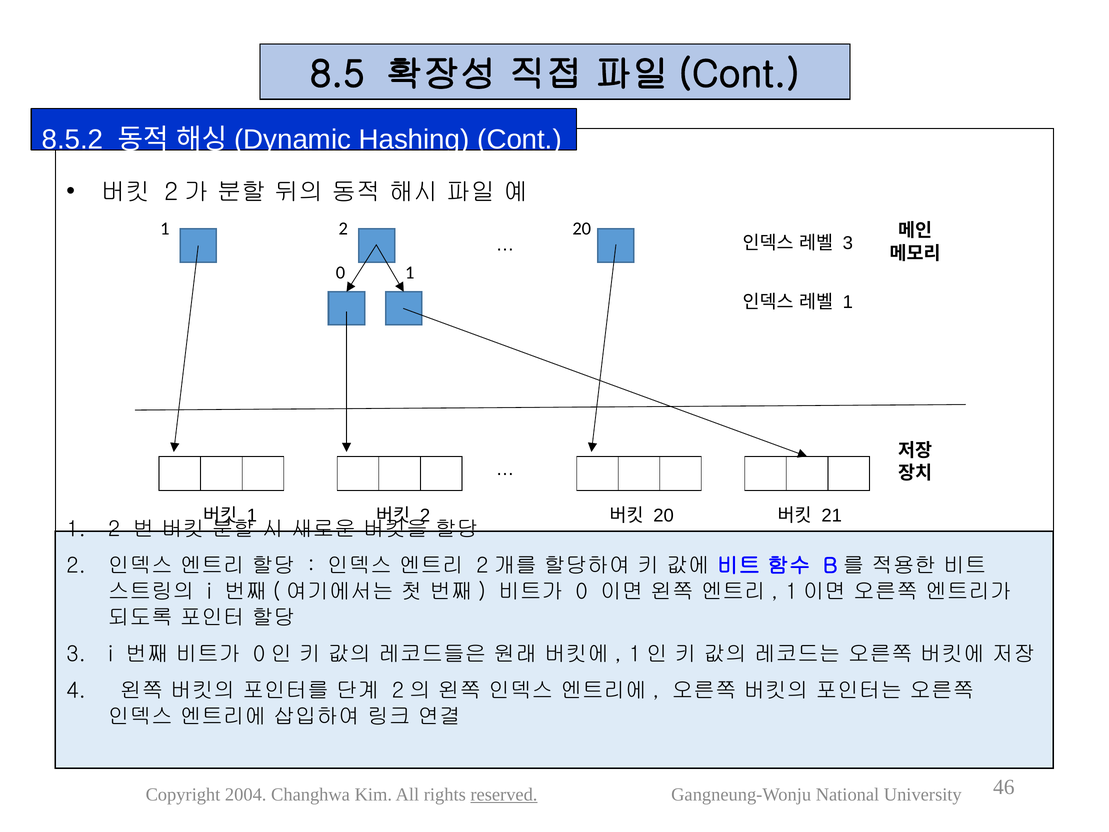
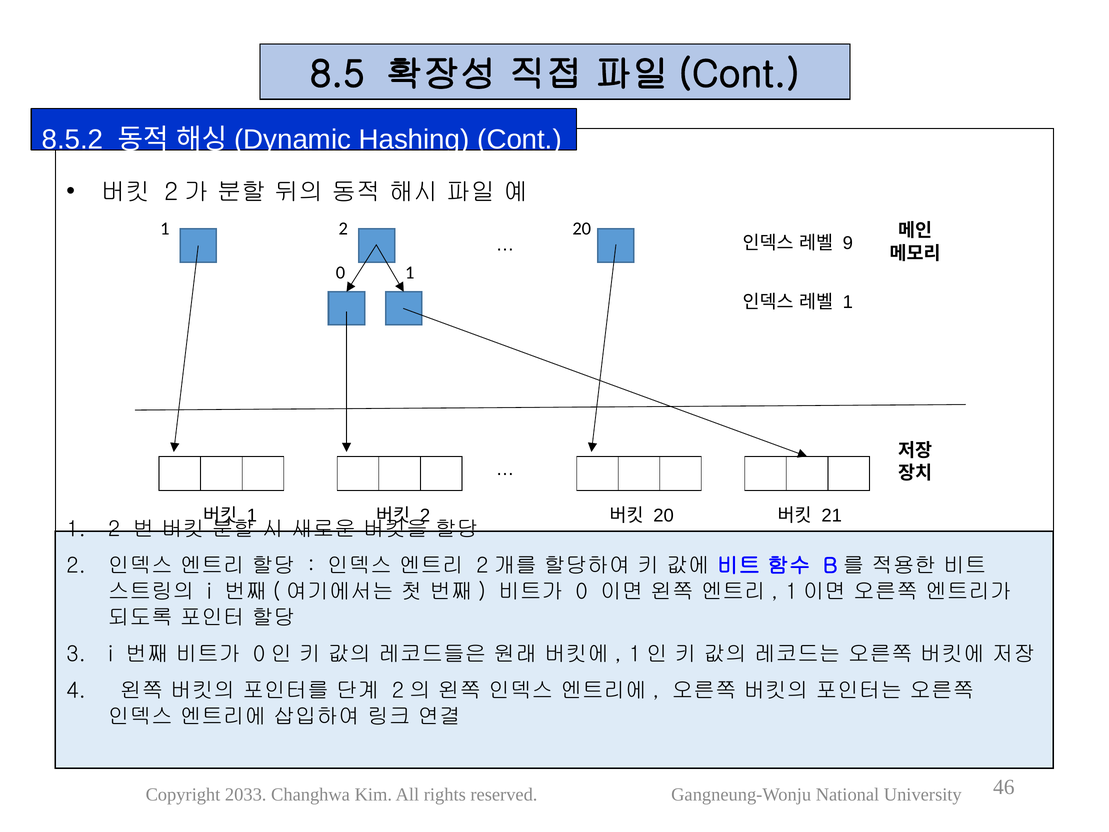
3 at (848, 243): 3 -> 9
2004: 2004 -> 2033
reserved underline: present -> none
